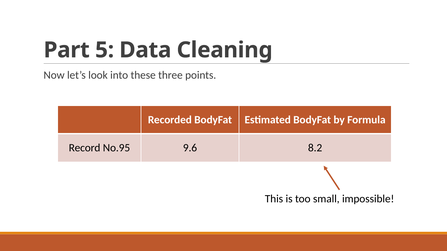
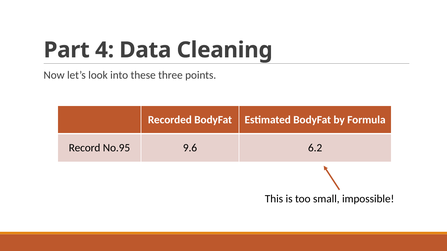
5: 5 -> 4
8.2: 8.2 -> 6.2
